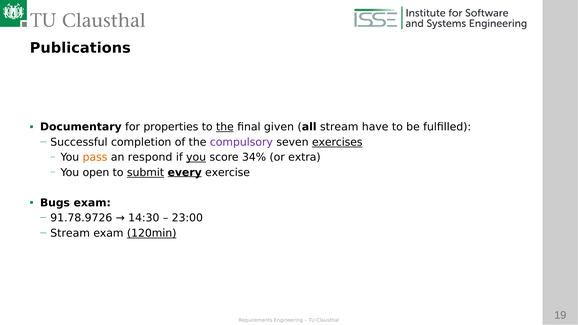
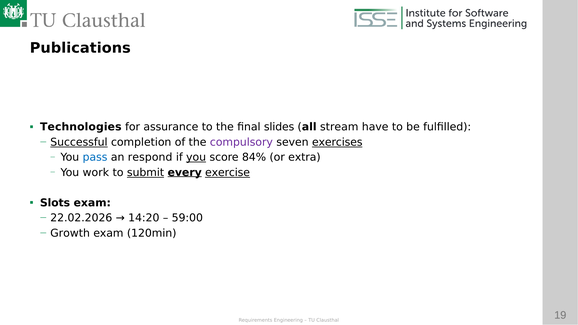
Documentary: Documentary -> Technologies
properties: properties -> assurance
the at (225, 127) underline: present -> none
given: given -> slides
Successful underline: none -> present
pass colour: orange -> blue
34%: 34% -> 84%
open: open -> work
exercise underline: none -> present
Bugs: Bugs -> Slots
91.78.9726: 91.78.9726 -> 22.02.2026
14:30: 14:30 -> 14:20
23:00: 23:00 -> 59:00
Stream at (70, 233): Stream -> Growth
120min underline: present -> none
